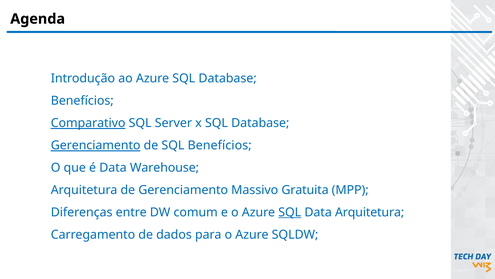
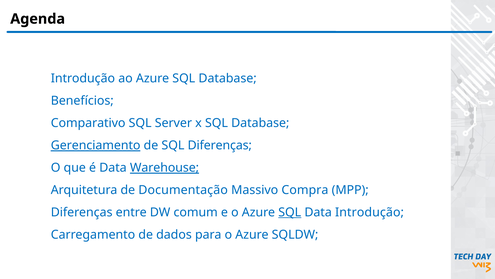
Comparativo underline: present -> none
SQL Benefícios: Benefícios -> Diferenças
Warehouse underline: none -> present
de Gerenciamento: Gerenciamento -> Documentação
Gratuita: Gratuita -> Compra
Data Arquitetura: Arquitetura -> Introdução
